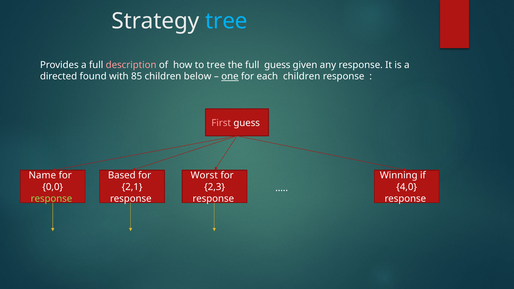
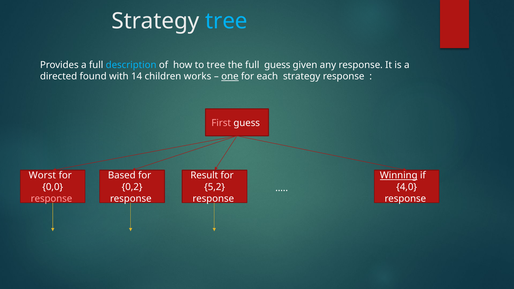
description colour: pink -> light blue
85: 85 -> 14
below: below -> works
each children: children -> strategy
Name: Name -> Worst
Worst: Worst -> Result
Winning underline: none -> present
2,1: 2,1 -> 0,2
2,3: 2,3 -> 5,2
response at (51, 199) colour: light green -> pink
